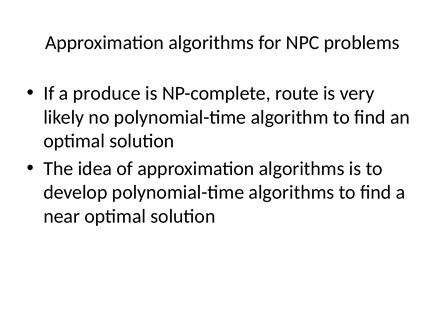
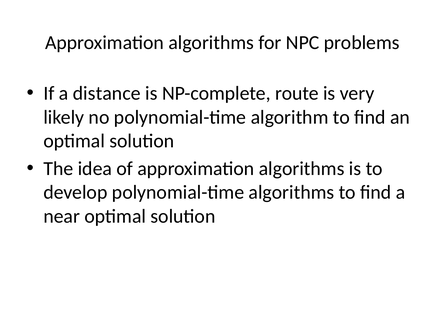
produce: produce -> distance
